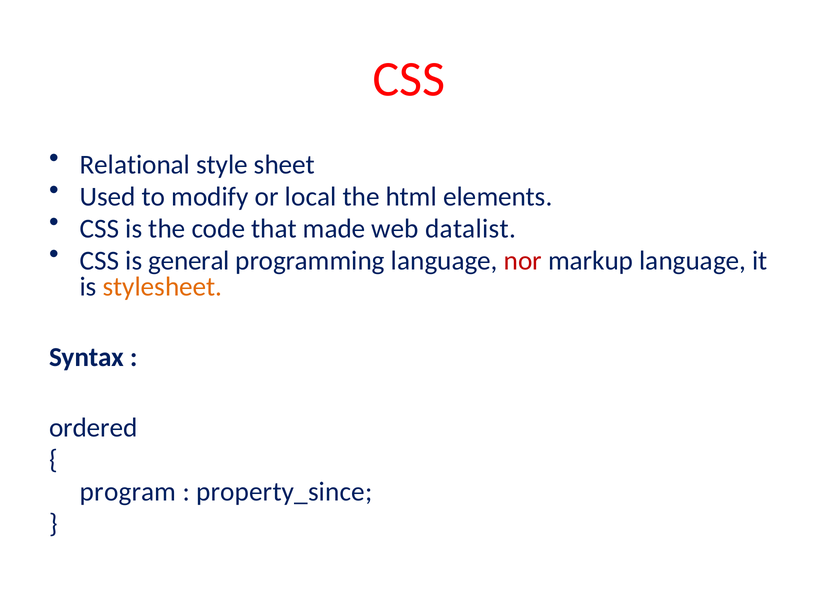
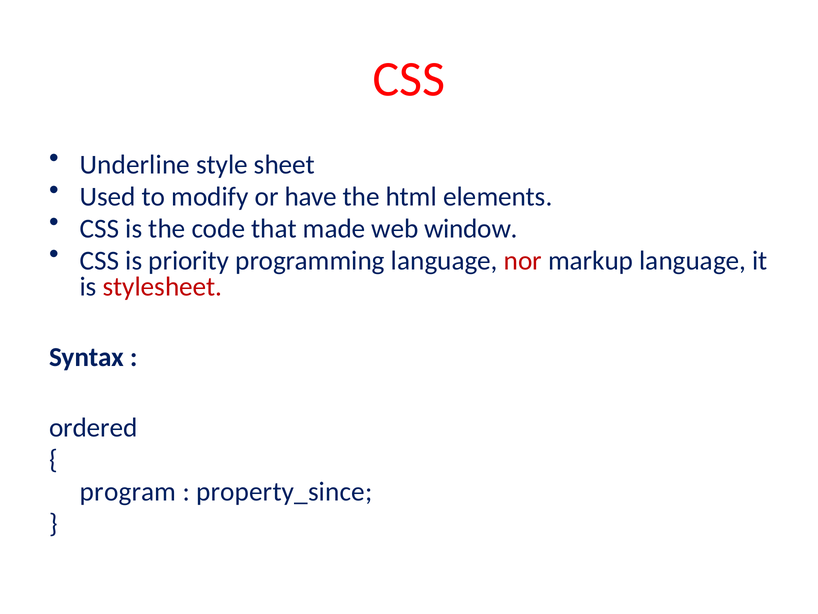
Relational: Relational -> Underline
local: local -> have
datalist: datalist -> window
general: general -> priority
stylesheet colour: orange -> red
